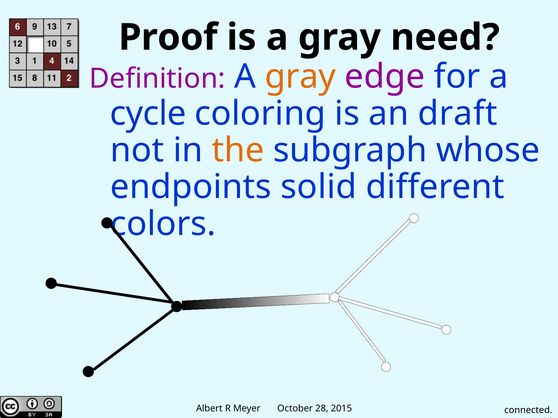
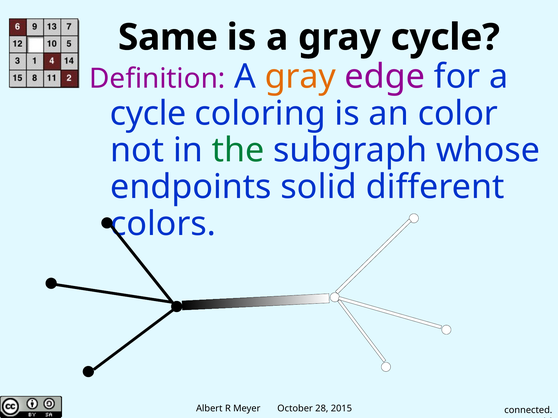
Proof: Proof -> Same
gray need: need -> cycle
draft: draft -> color
the colour: orange -> green
